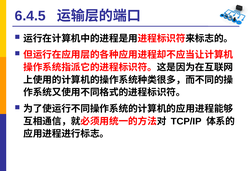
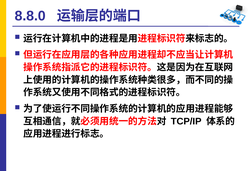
6.4.5: 6.4.5 -> 8.8.0
